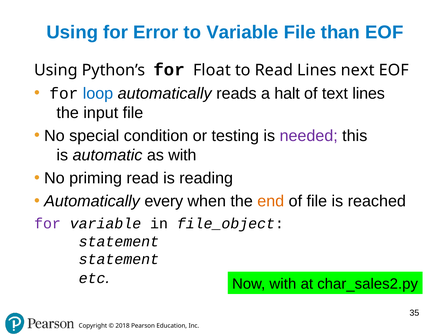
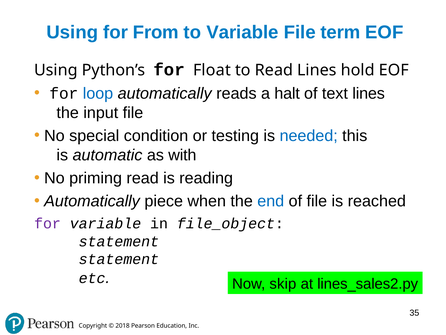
Error: Error -> From
than: than -> term
next: next -> hold
needed colour: purple -> blue
every: every -> piece
end colour: orange -> blue
Now with: with -> skip
char_sales2.py: char_sales2.py -> lines_sales2.py
